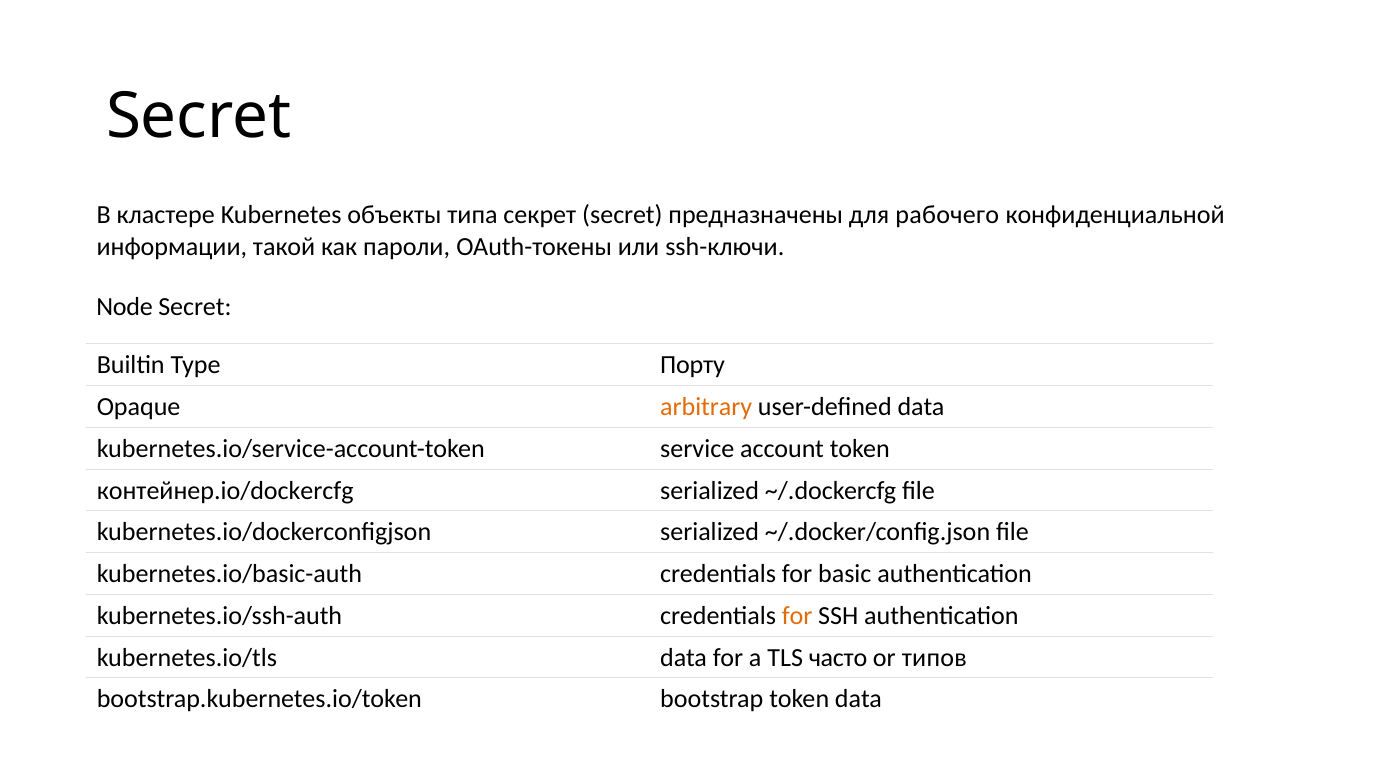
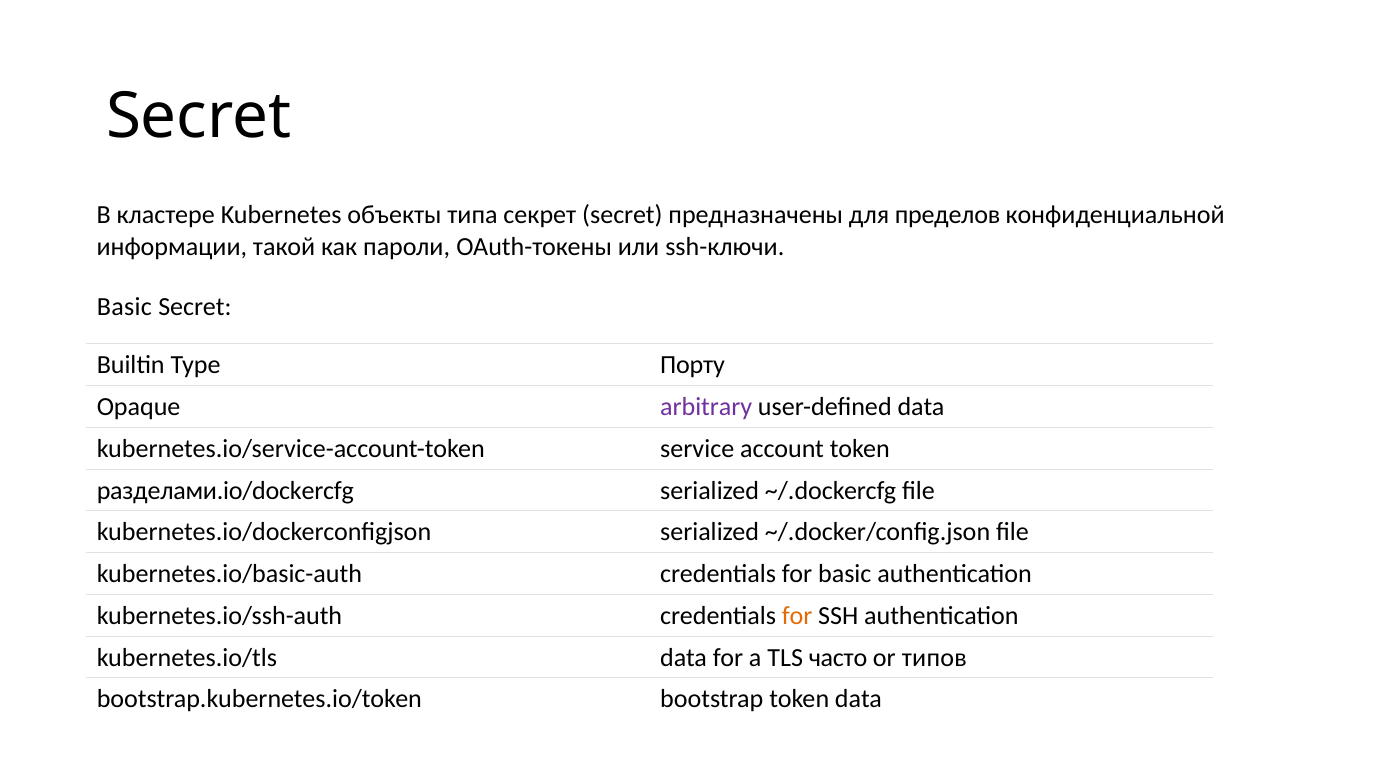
рабочего: рабочего -> пределов
Node at (125, 307): Node -> Basic
arbitrary colour: orange -> purple
контейнер.io/dockercfg: контейнер.io/dockercfg -> разделами.io/dockercfg
